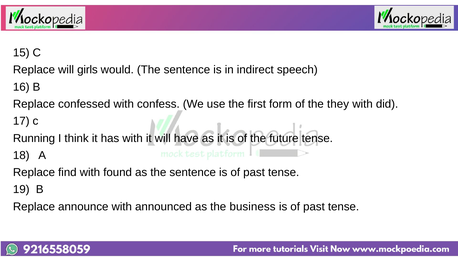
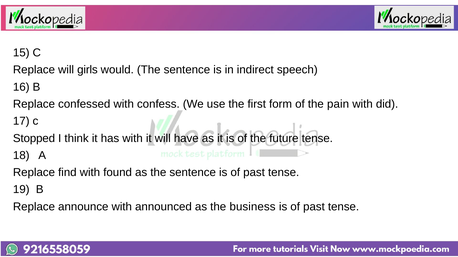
they: they -> pain
Running: Running -> Stopped
